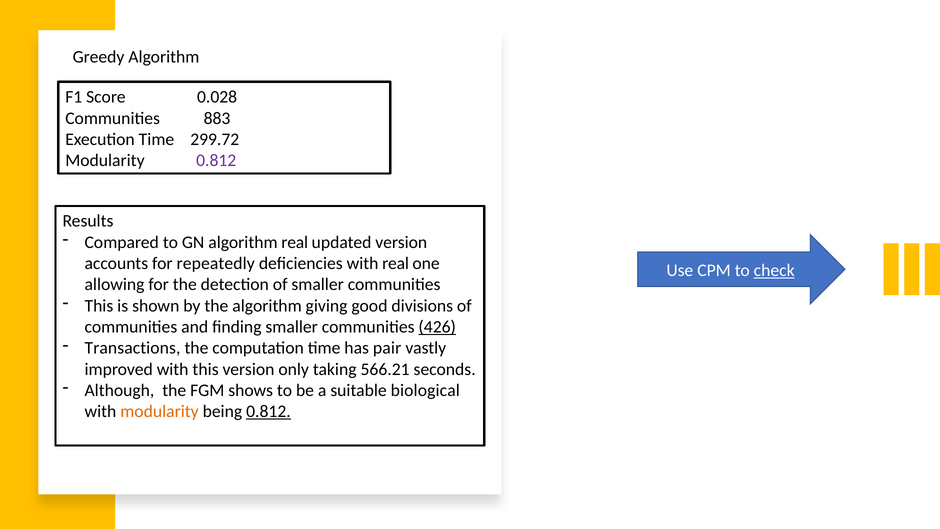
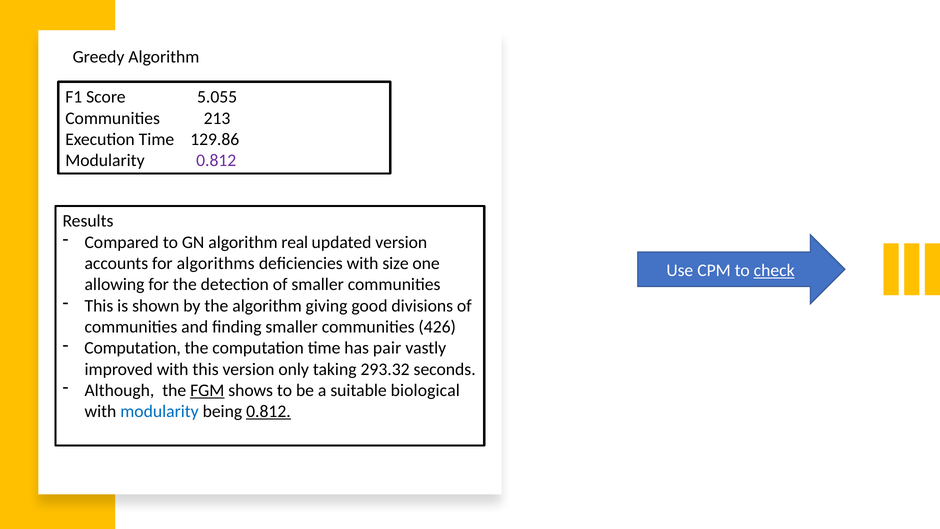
0.028: 0.028 -> 5.055
883: 883 -> 213
299.72: 299.72 -> 129.86
repeatedly: repeatedly -> algorithms
with real: real -> size
426 underline: present -> none
Transactions at (132, 348): Transactions -> Computation
566.21: 566.21 -> 293.32
FGM underline: none -> present
modularity at (159, 411) colour: orange -> blue
